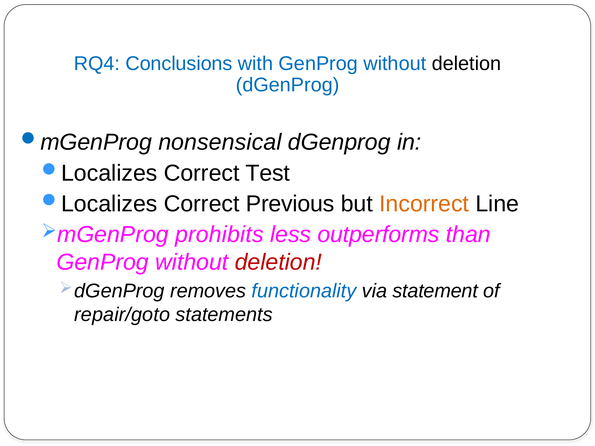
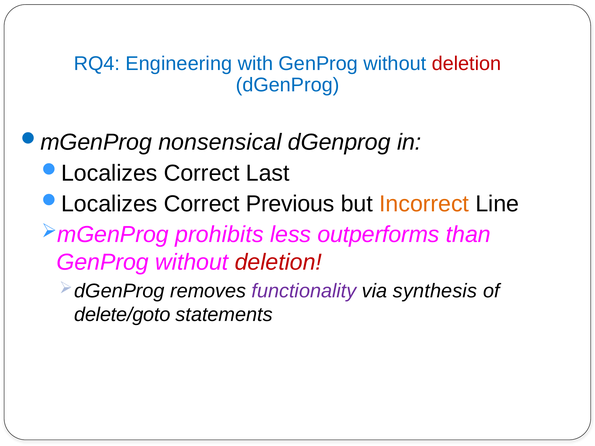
Conclusions: Conclusions -> Engineering
deletion at (466, 64) colour: black -> red
Test: Test -> Last
functionality colour: blue -> purple
statement: statement -> synthesis
repair/goto: repair/goto -> delete/goto
